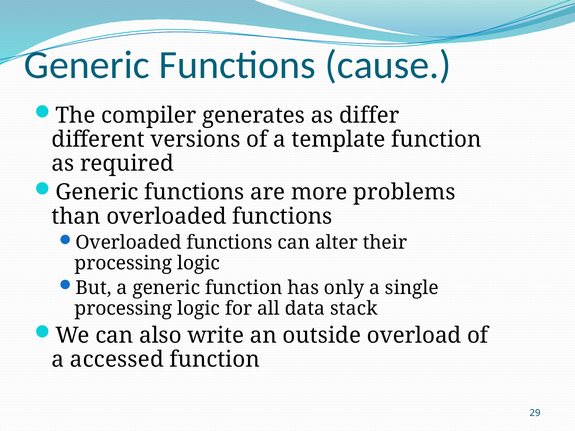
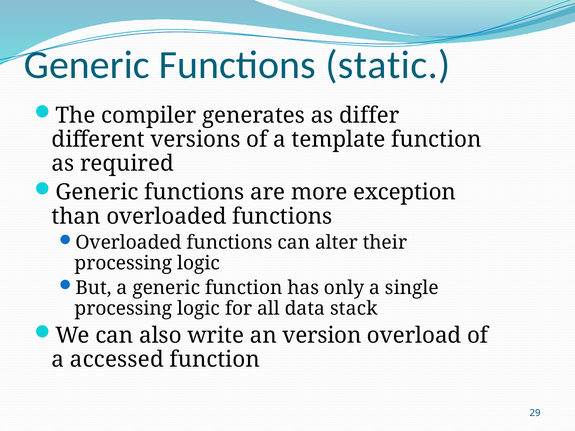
cause: cause -> static
problems: problems -> exception
outside: outside -> version
